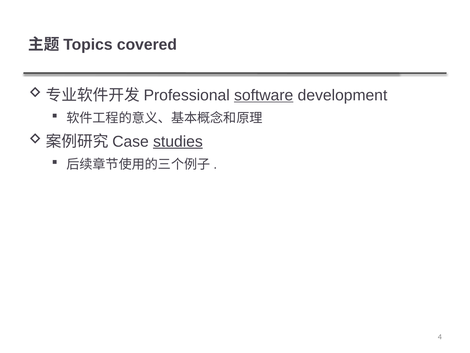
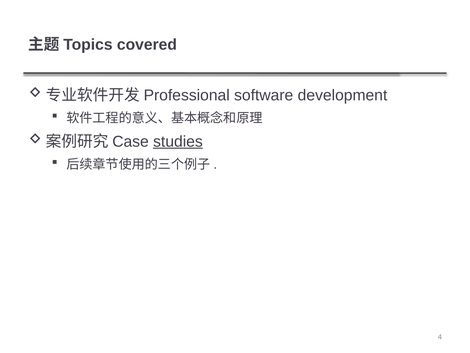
software underline: present -> none
